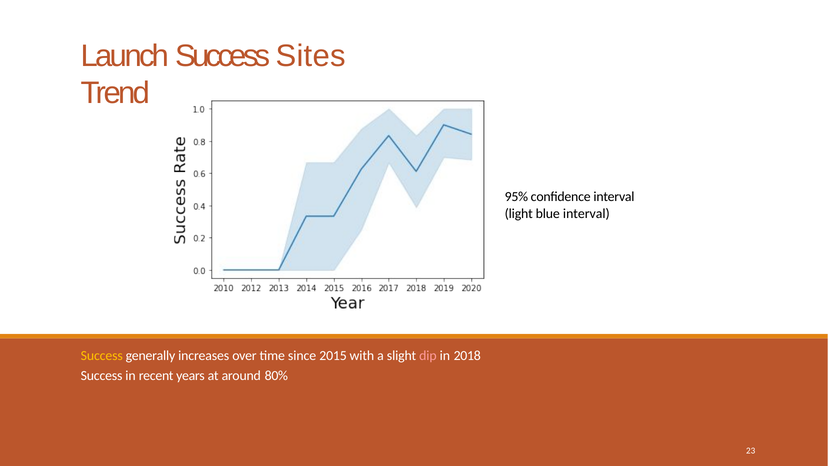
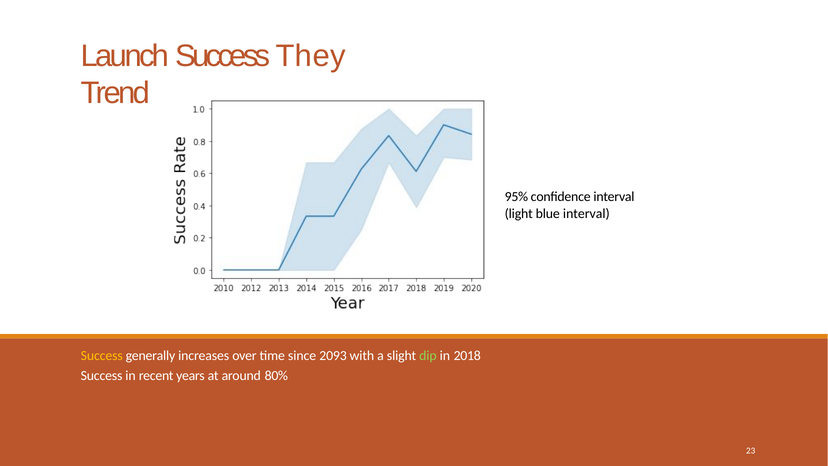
Sites: Sites -> They
2015: 2015 -> 2093
dip colour: pink -> light green
